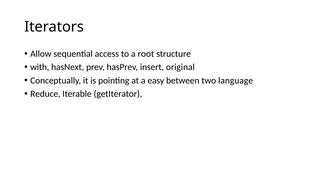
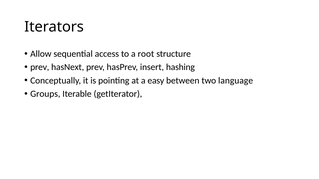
with at (40, 67): with -> prev
original: original -> hashing
Reduce: Reduce -> Groups
